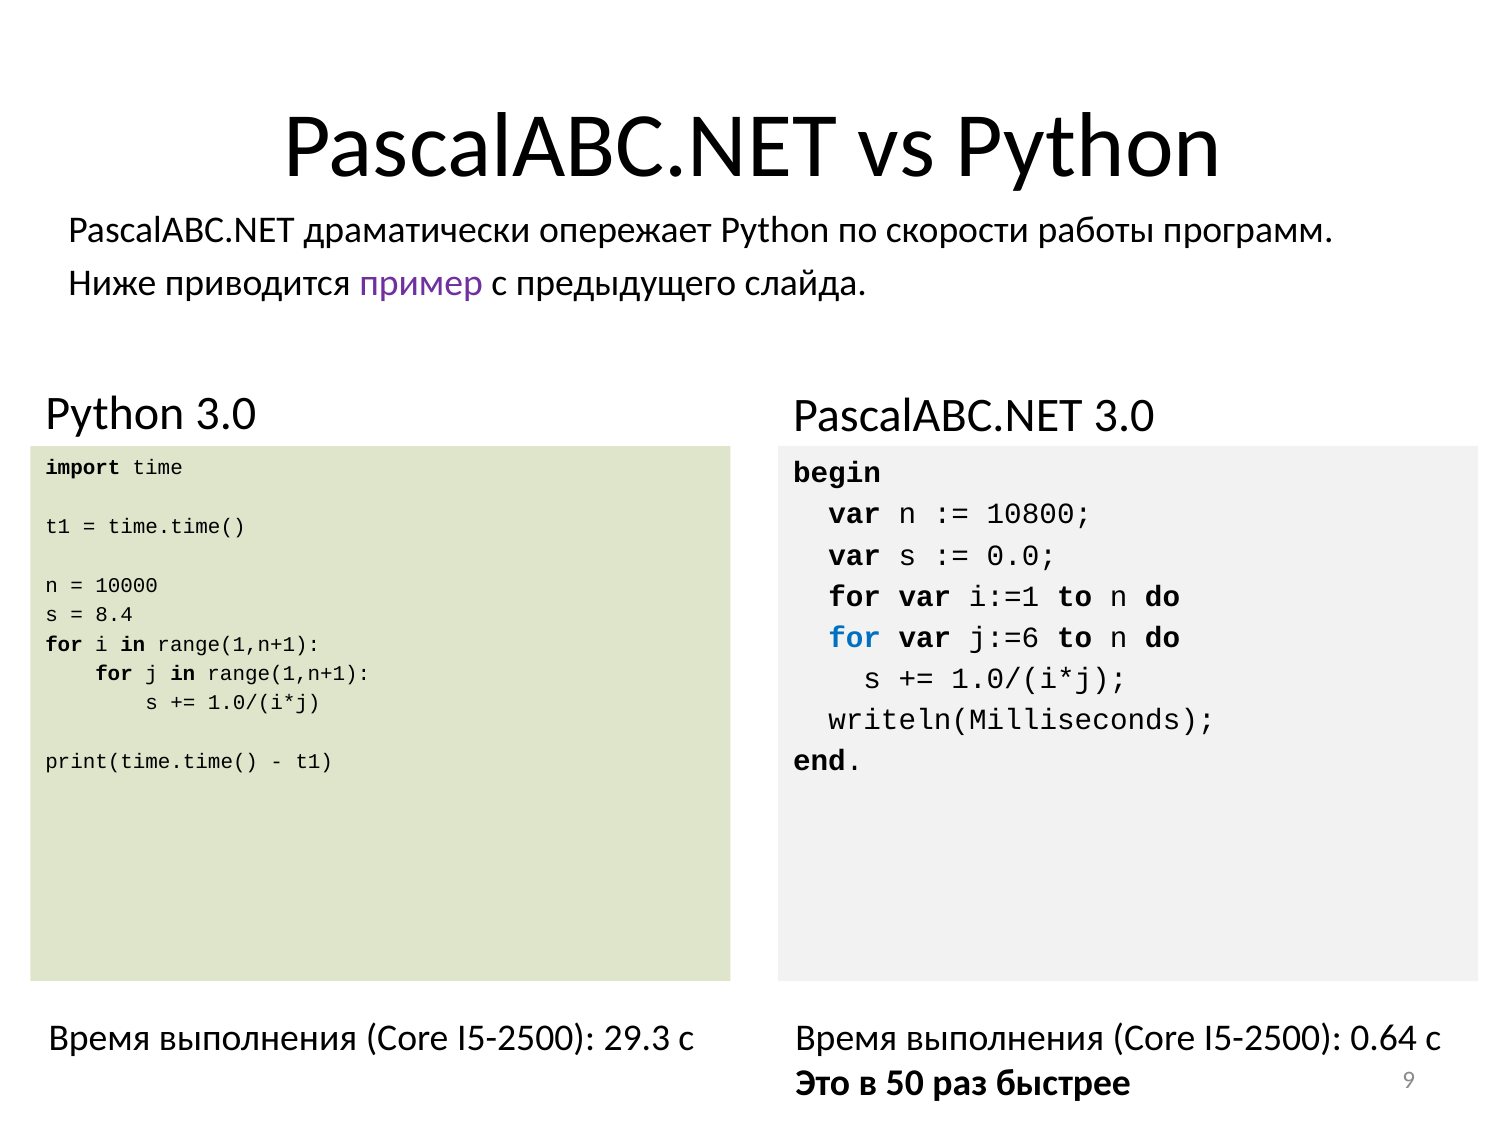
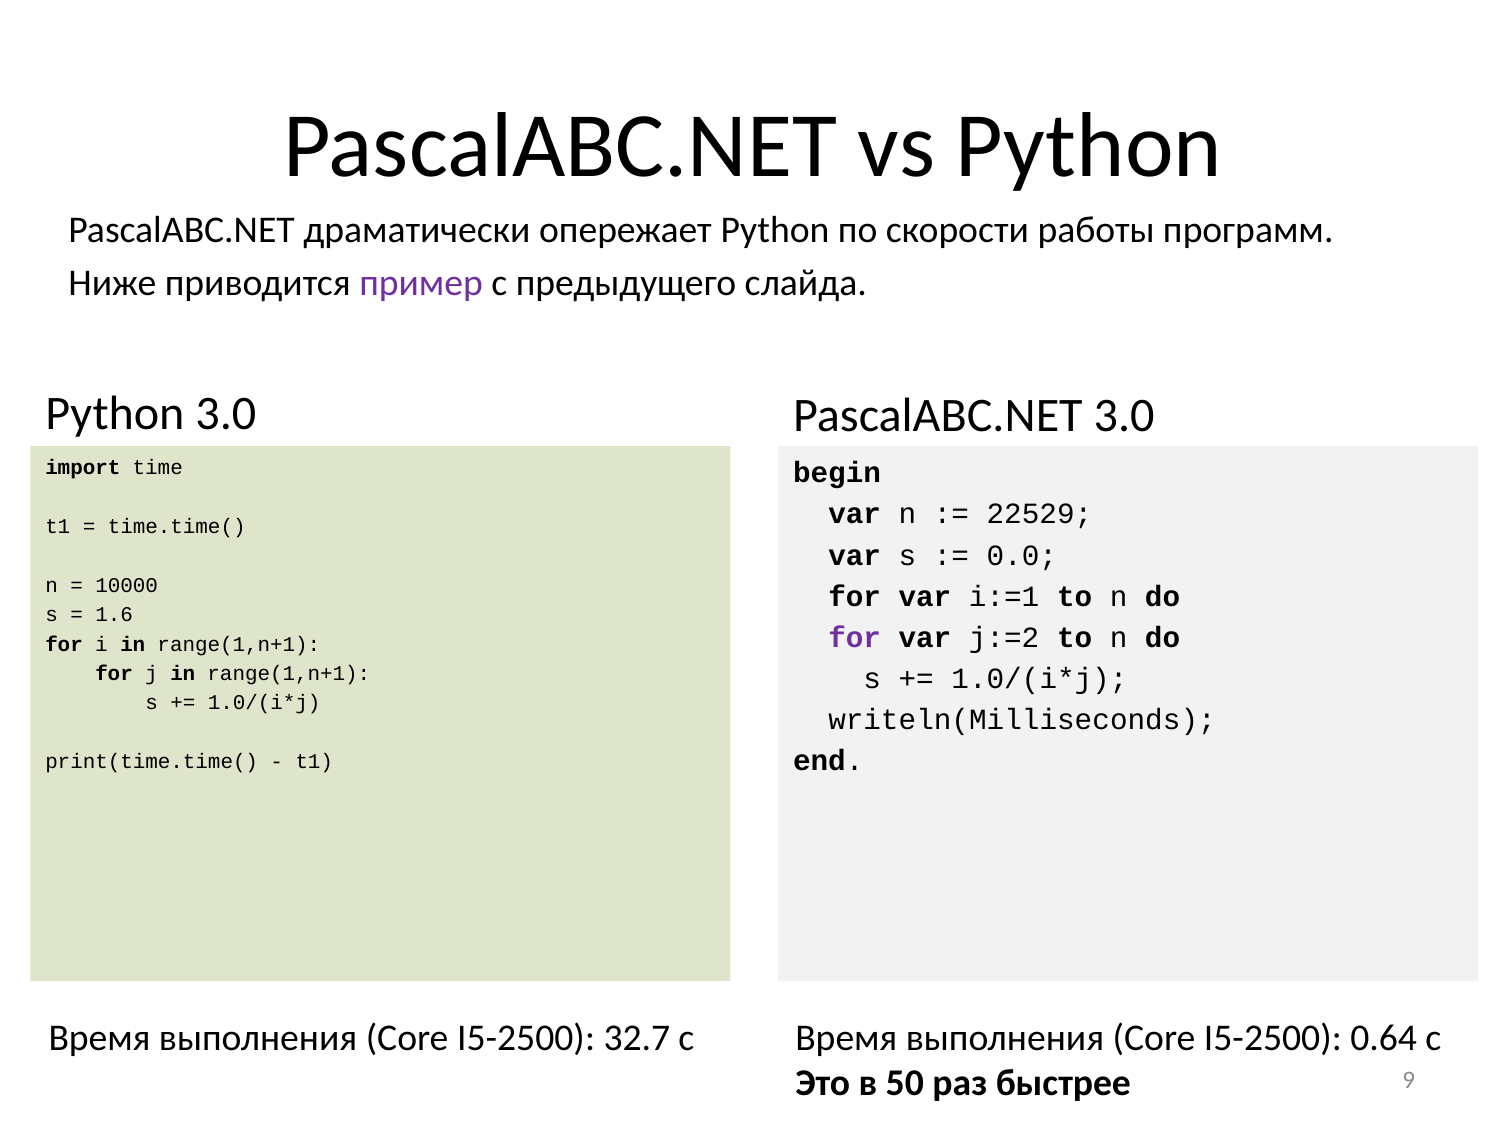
10800: 10800 -> 22529
8.4: 8.4 -> 1.6
for at (855, 637) colour: blue -> purple
j:=6: j:=6 -> j:=2
29.3: 29.3 -> 32.7
